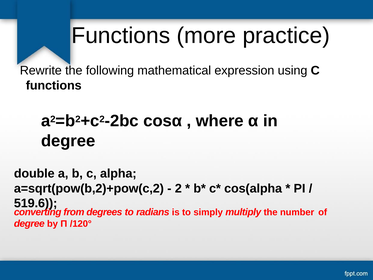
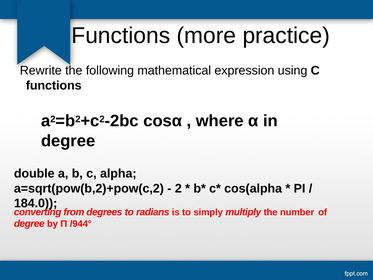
519.6: 519.6 -> 184.0
/120°: /120° -> /944°
